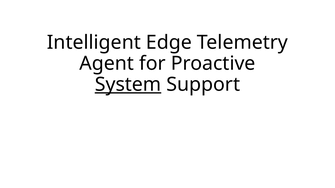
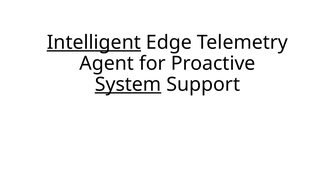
Intelligent underline: none -> present
